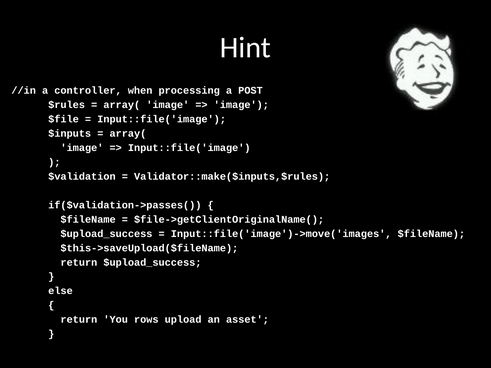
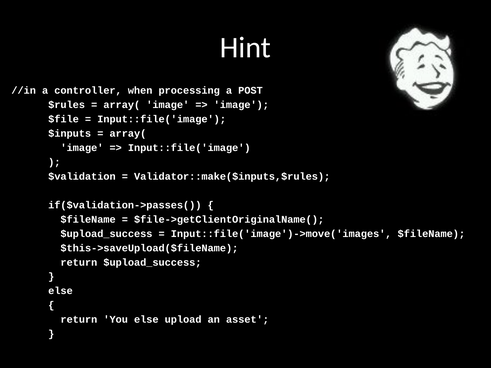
You rows: rows -> else
